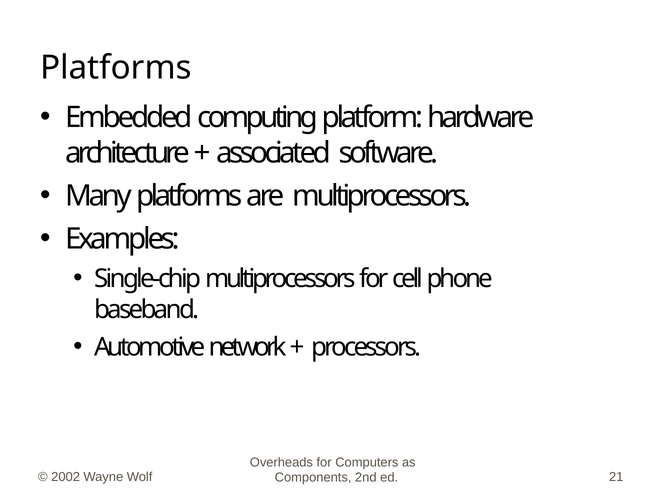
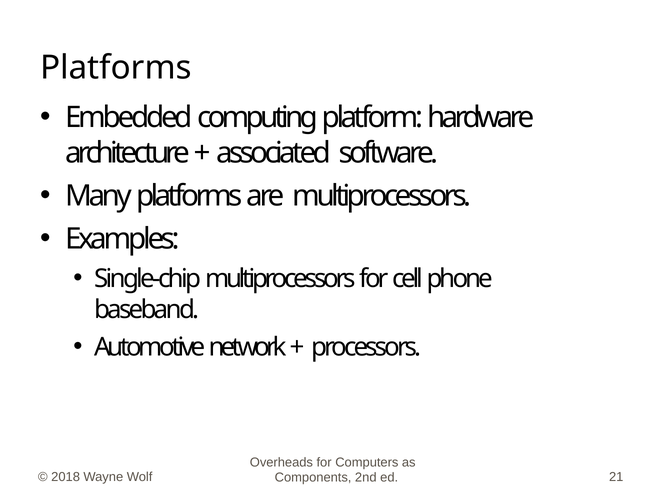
2002: 2002 -> 2018
